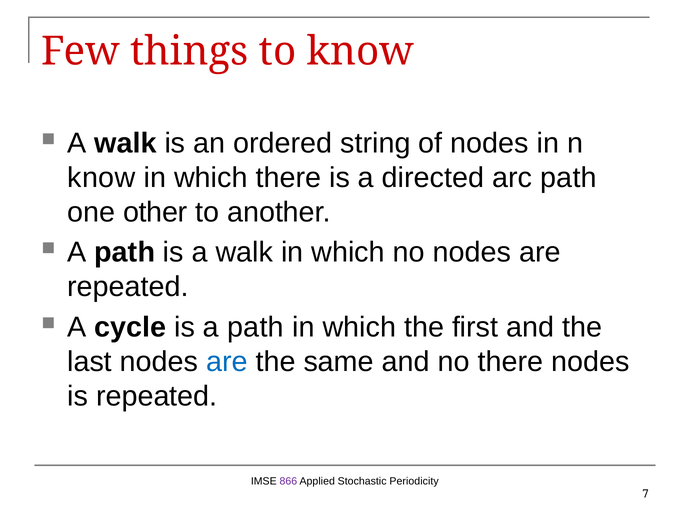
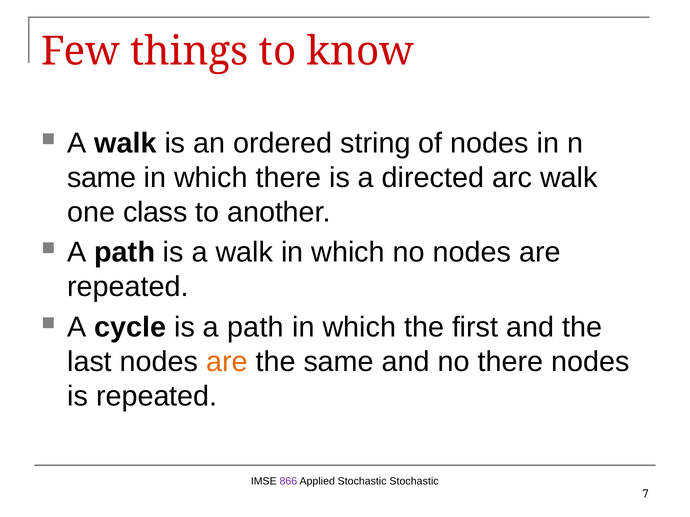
know at (101, 178): know -> same
arc path: path -> walk
other: other -> class
are at (227, 362) colour: blue -> orange
Stochastic Periodicity: Periodicity -> Stochastic
